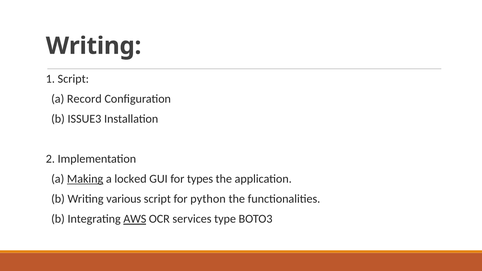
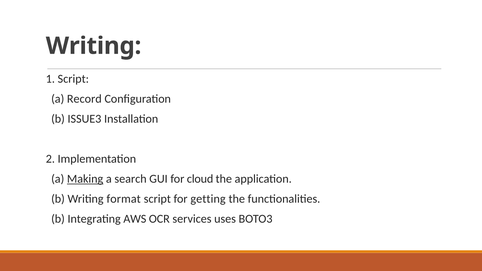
locked: locked -> search
types: types -> cloud
various: various -> format
python: python -> getting
AWS underline: present -> none
type: type -> uses
